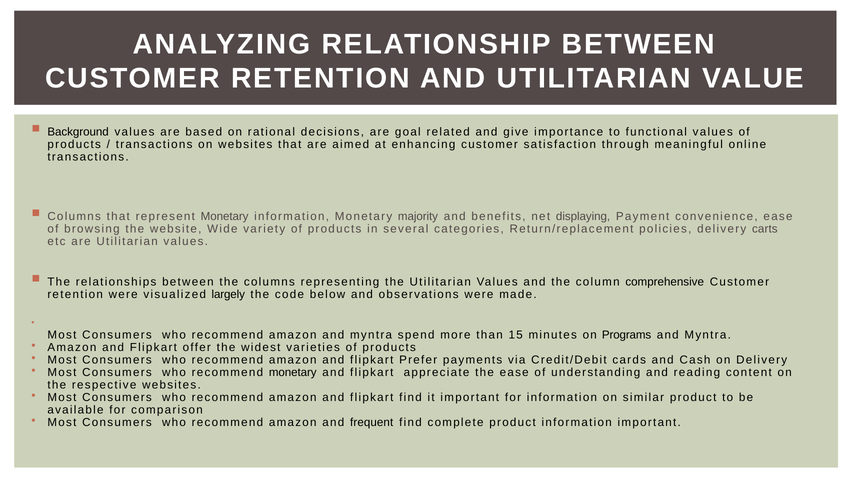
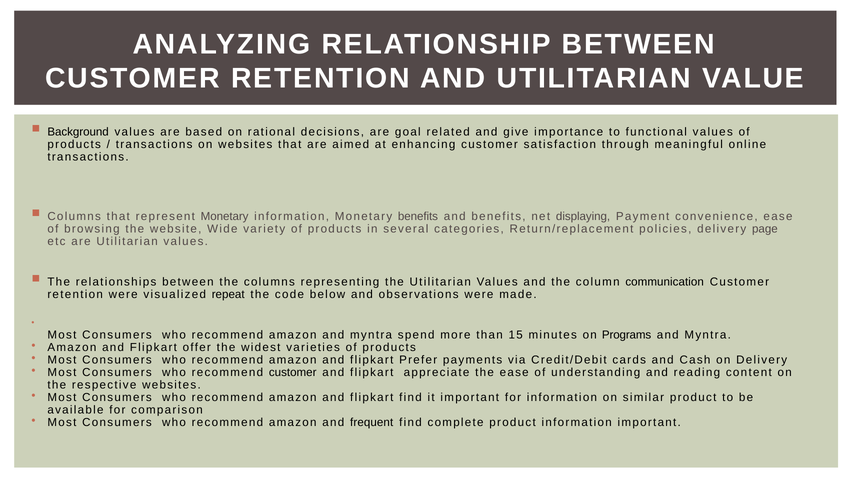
Monetary majority: majority -> benefits
carts: carts -> page
comprehensive: comprehensive -> communication
largely: largely -> repeat
recommend monetary: monetary -> customer
